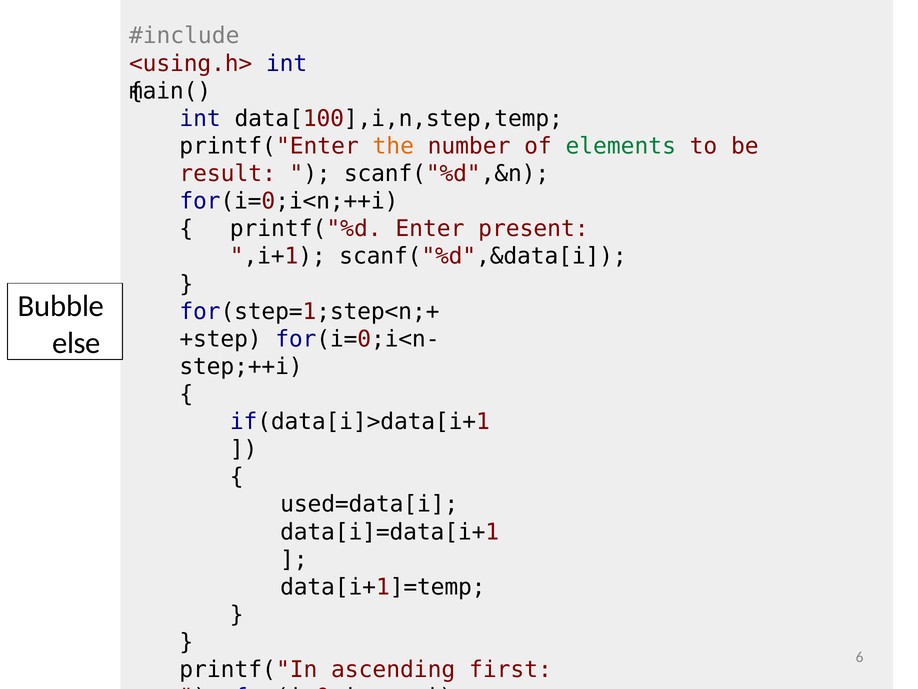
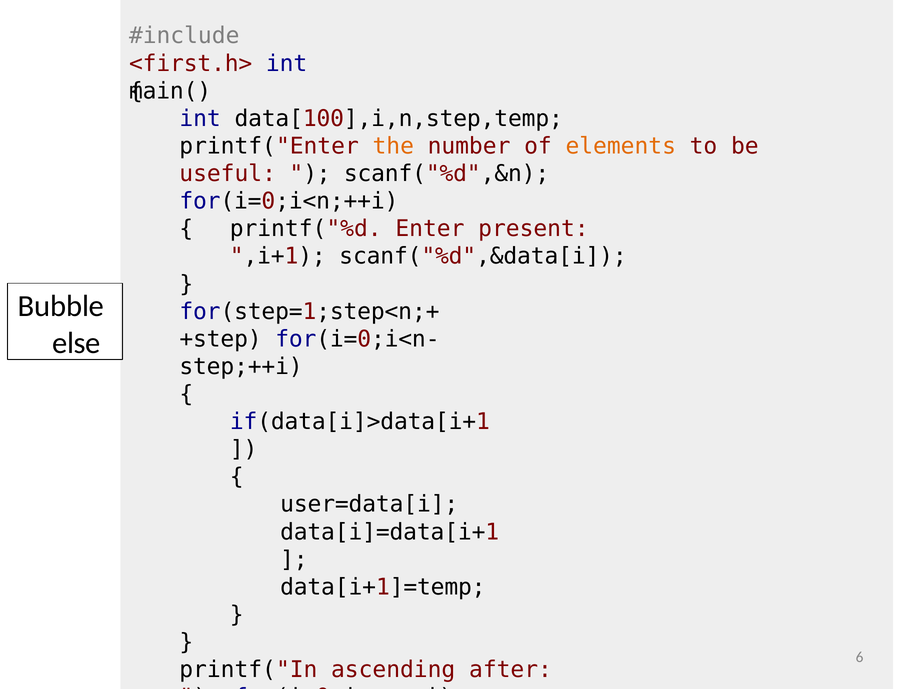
<using.h>: <using.h> -> <first.h>
elements colour: green -> orange
result: result -> useful
used=data[i: used=data[i -> user=data[i
first: first -> after
